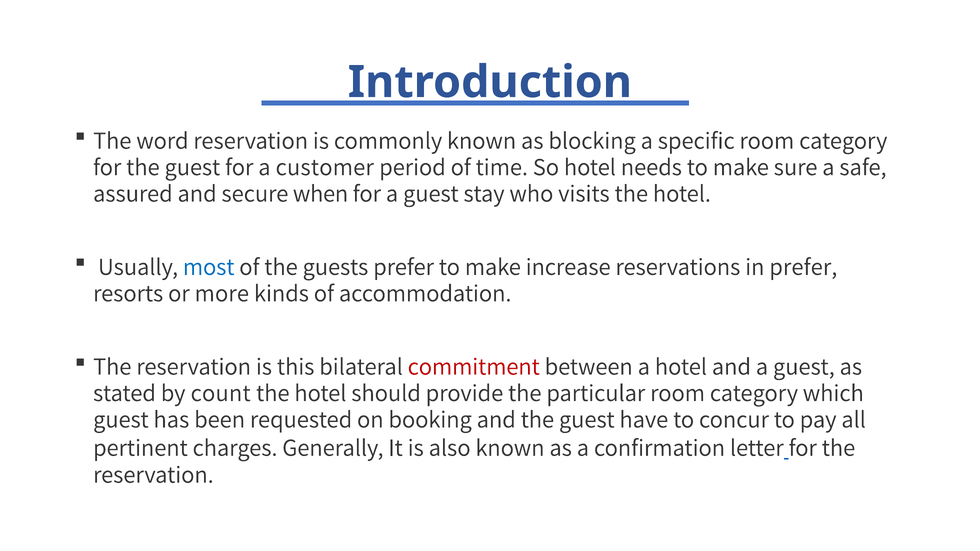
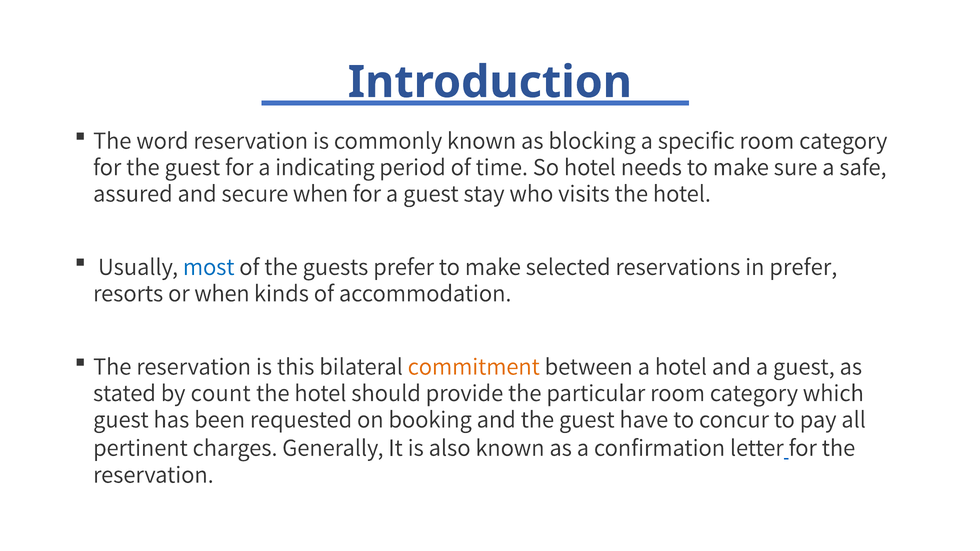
customer: customer -> indicating
increase: increase -> selected
or more: more -> when
commitment colour: red -> orange
